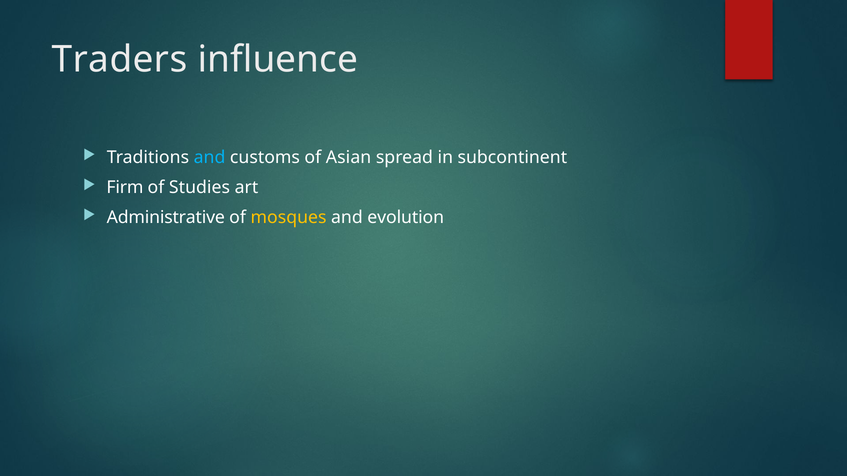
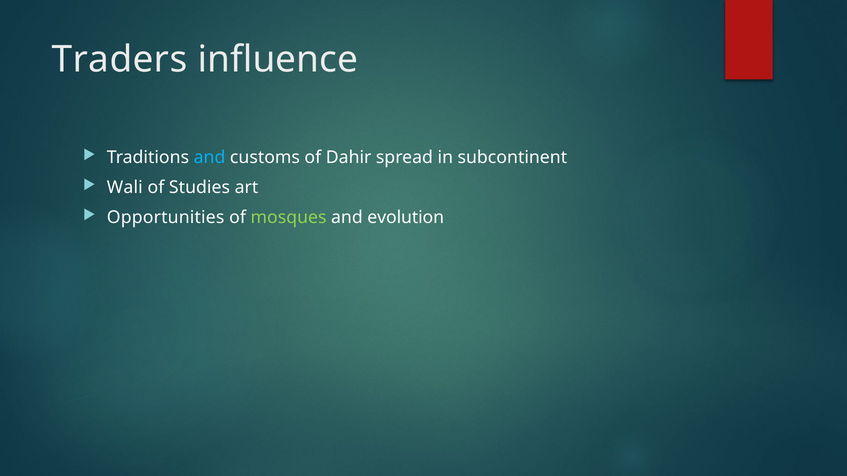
Asian: Asian -> Dahir
Firm: Firm -> Wali
Administrative: Administrative -> Opportunities
mosques colour: yellow -> light green
